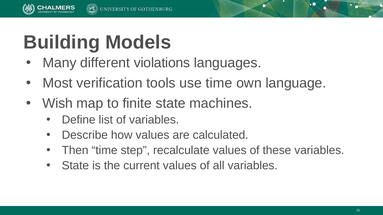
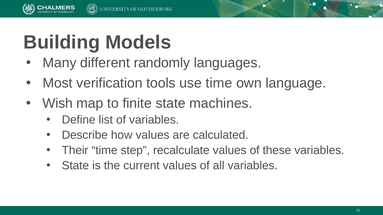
violations: violations -> randomly
Then: Then -> Their
